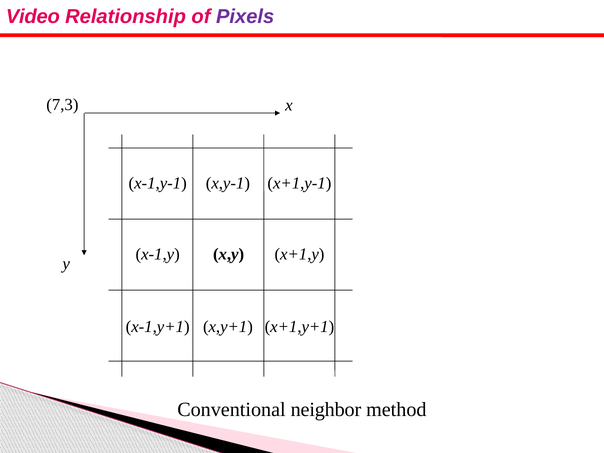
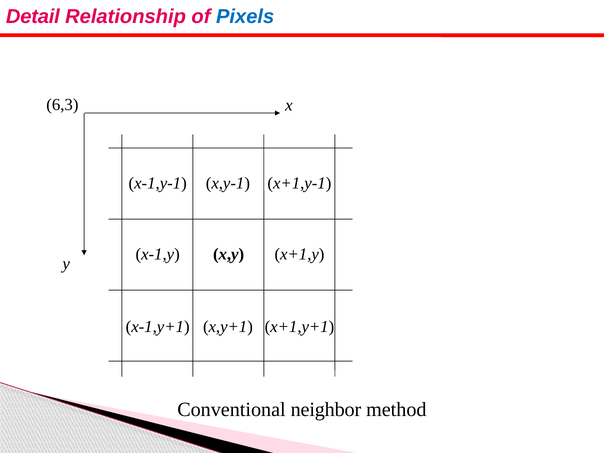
Video: Video -> Detail
Pixels colour: purple -> blue
7,3: 7,3 -> 6,3
